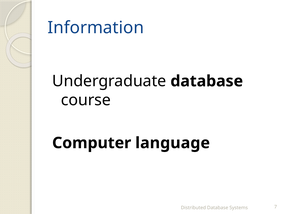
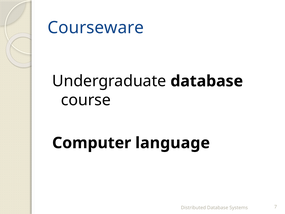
Information: Information -> Courseware
